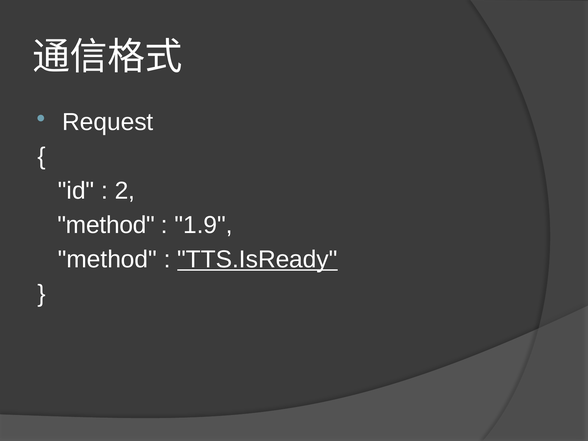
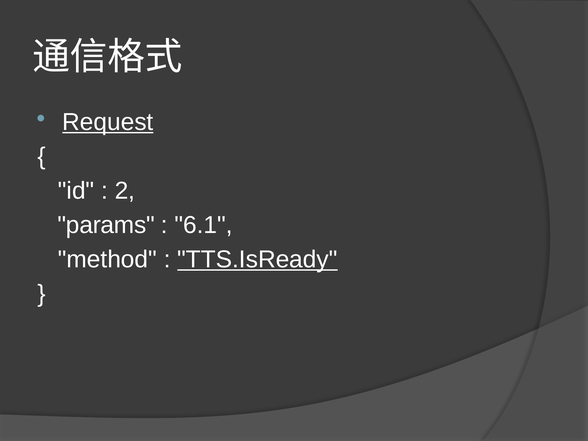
Request underline: none -> present
method at (106, 225): method -> params
1.9: 1.9 -> 6.1
